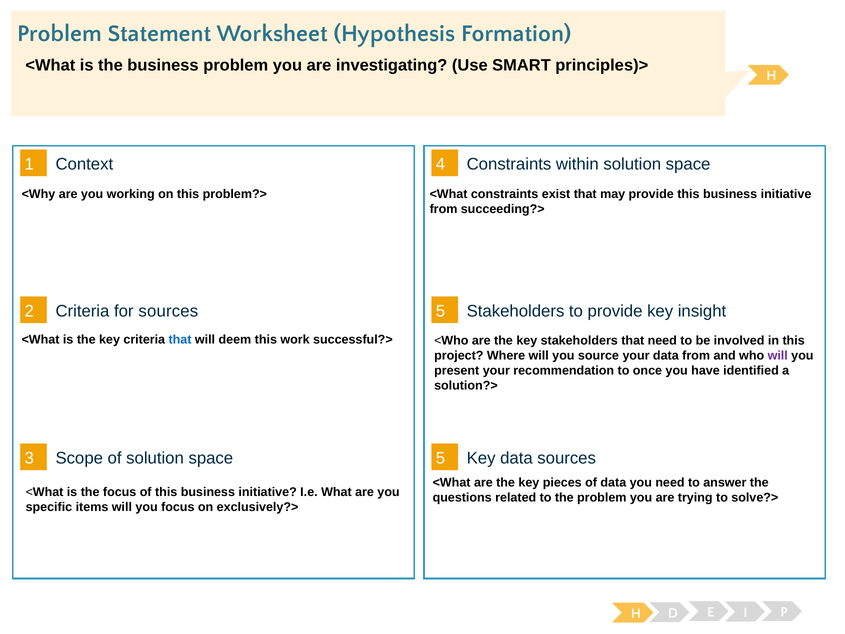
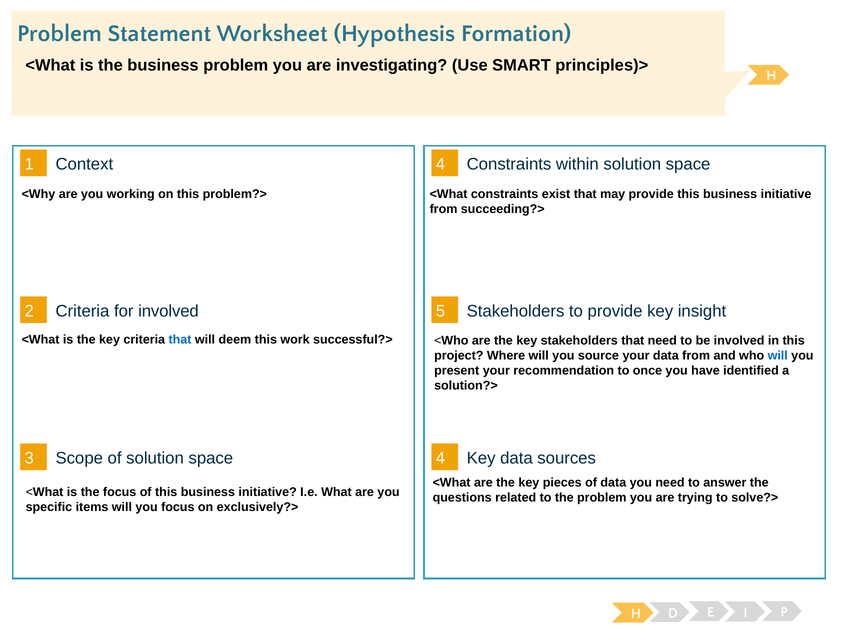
for sources: sources -> involved
will at (778, 355) colour: purple -> blue
3 5: 5 -> 4
